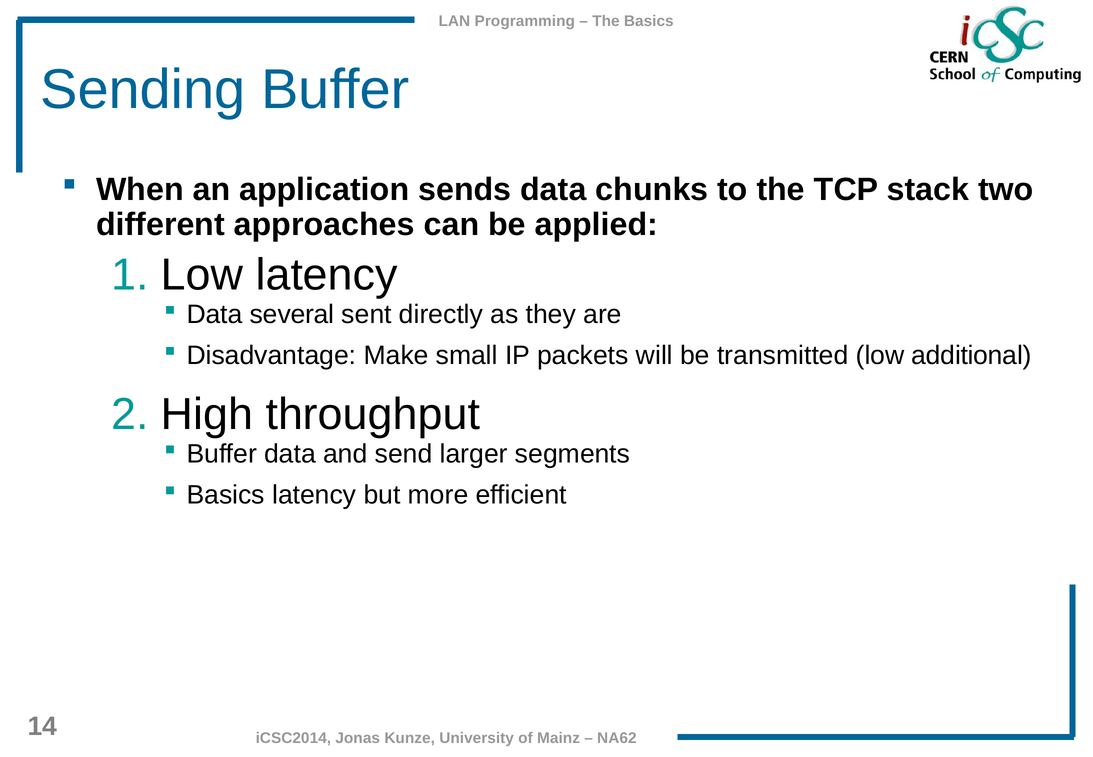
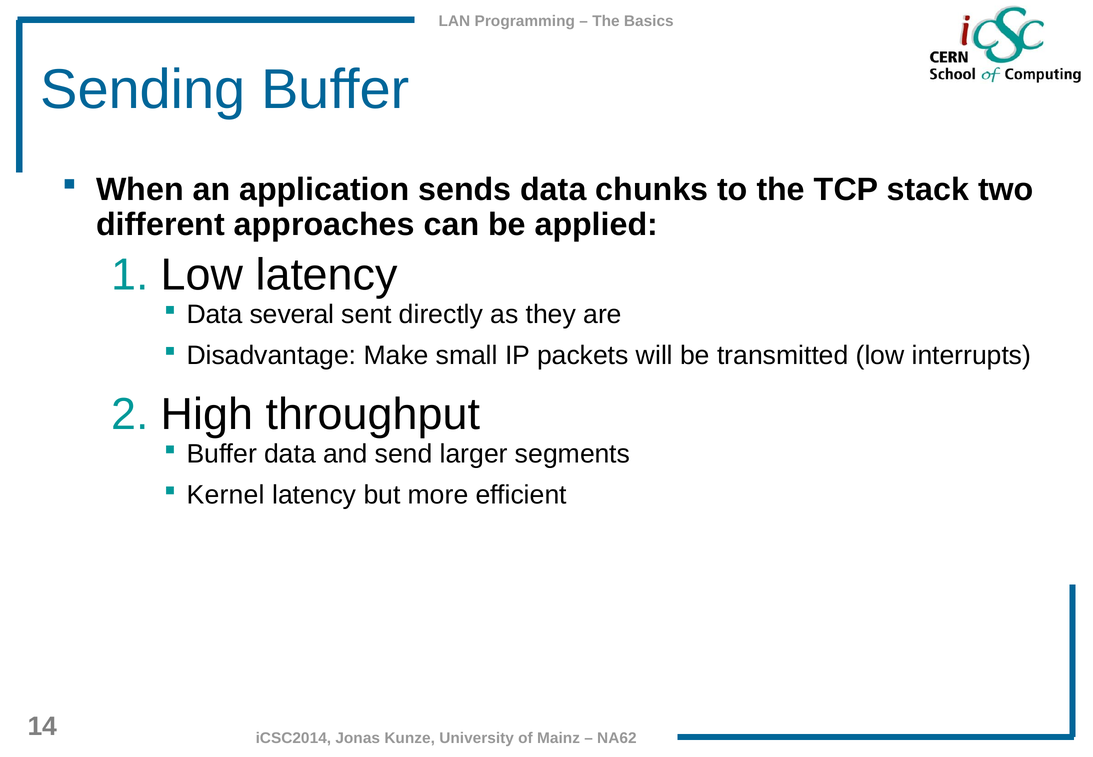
additional: additional -> interrupts
Basics at (226, 495): Basics -> Kernel
